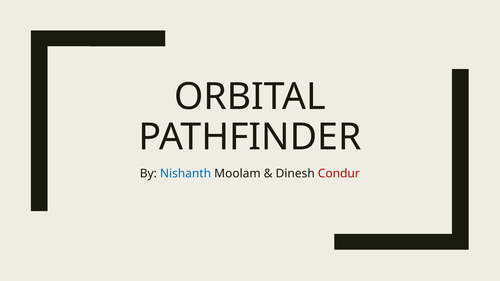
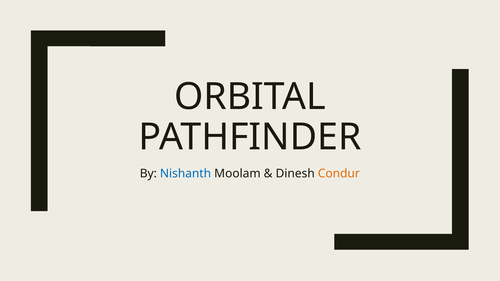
Condur colour: red -> orange
